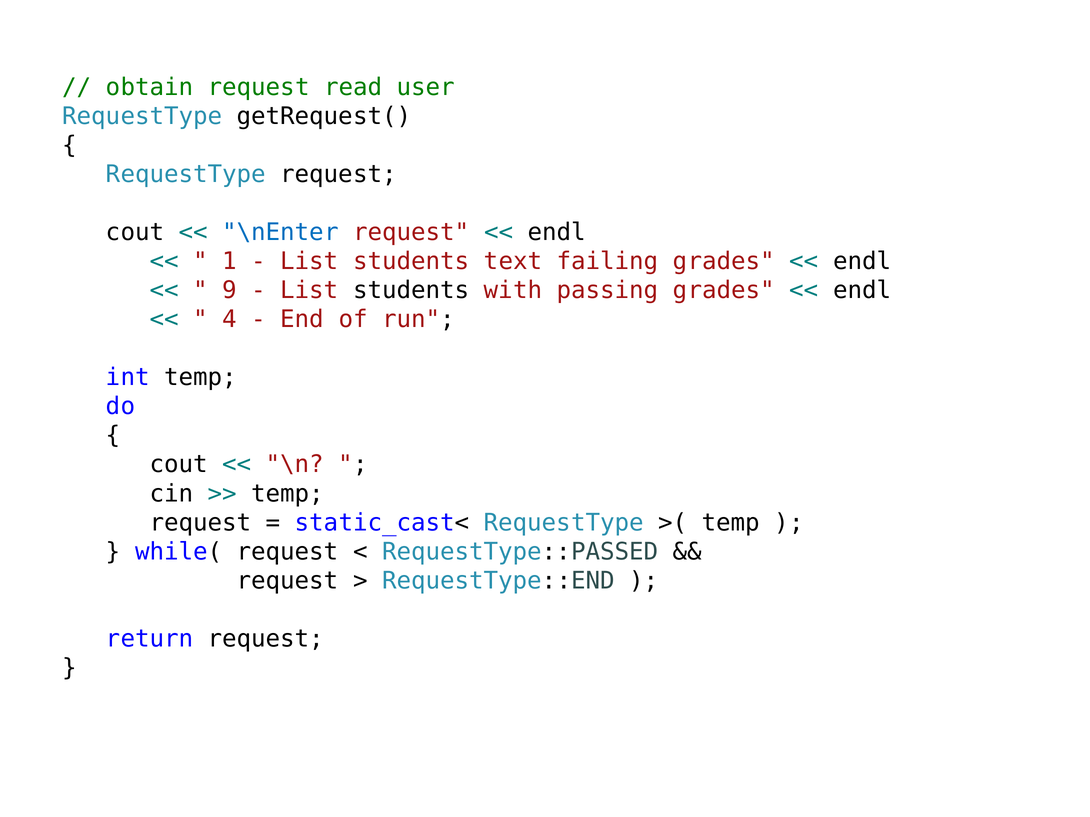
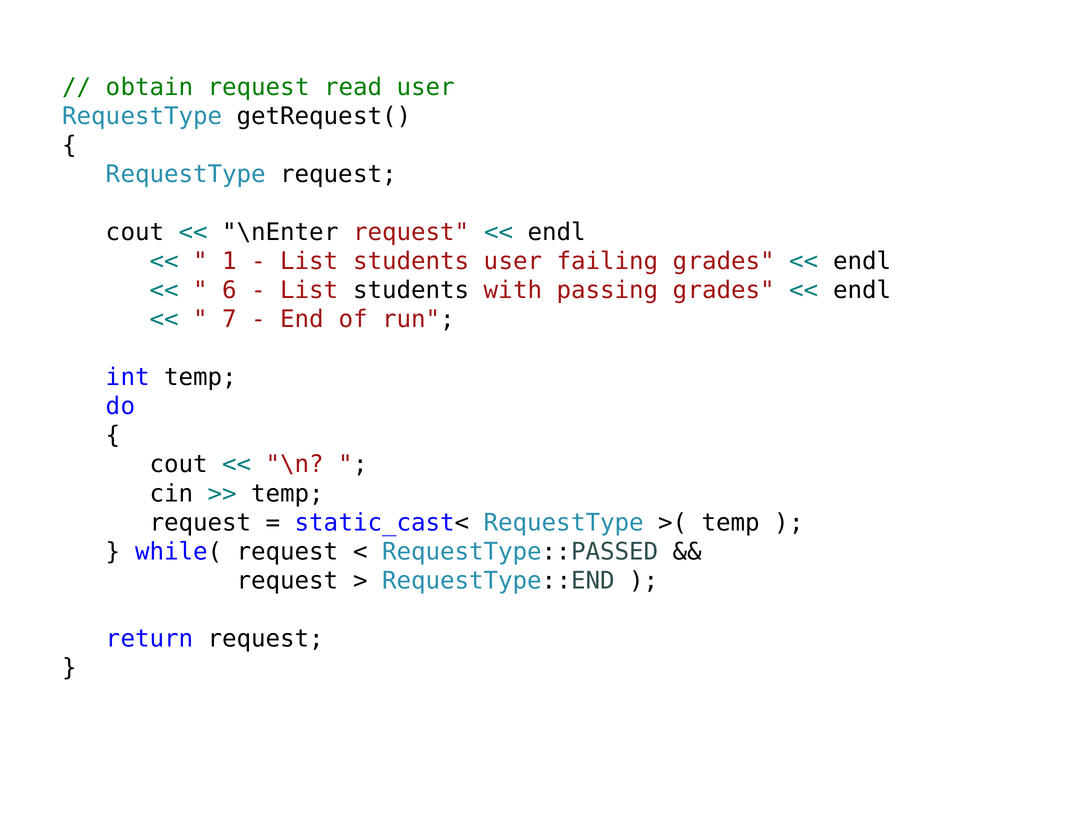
\nEnter colour: blue -> black
students text: text -> user
9: 9 -> 6
4: 4 -> 7
